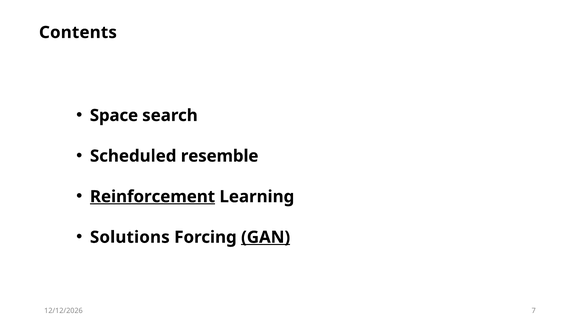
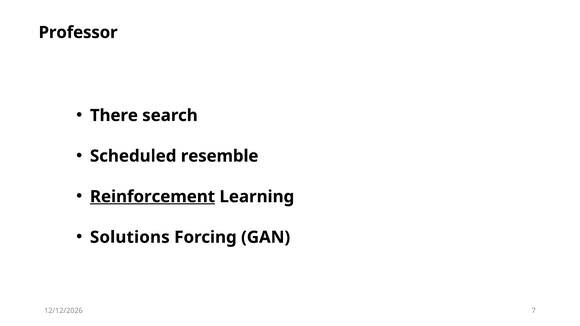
Contents: Contents -> Professor
Space: Space -> There
GAN underline: present -> none
